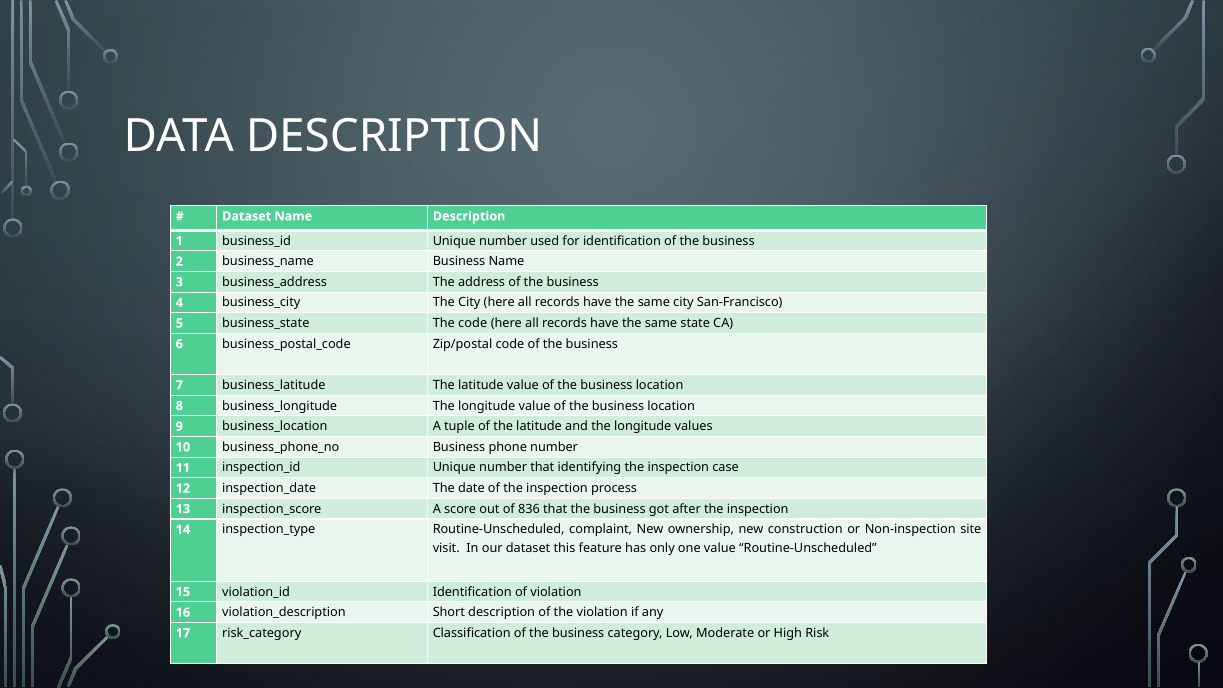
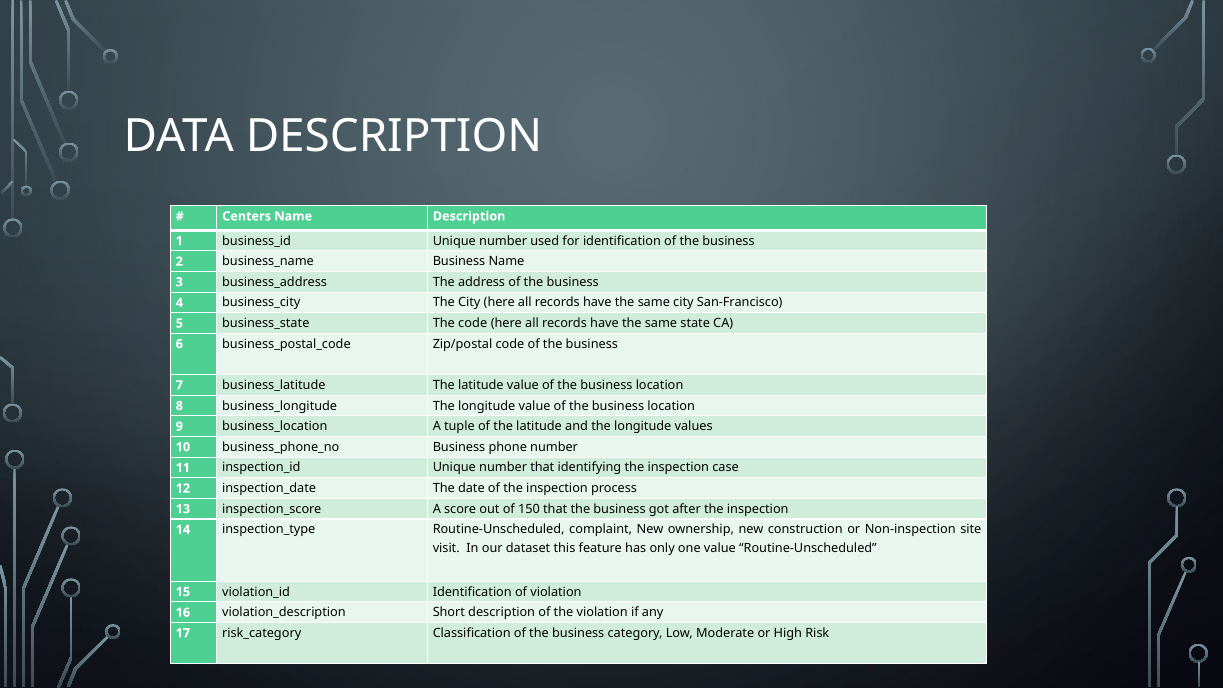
Dataset at (247, 216): Dataset -> Centers
836: 836 -> 150
